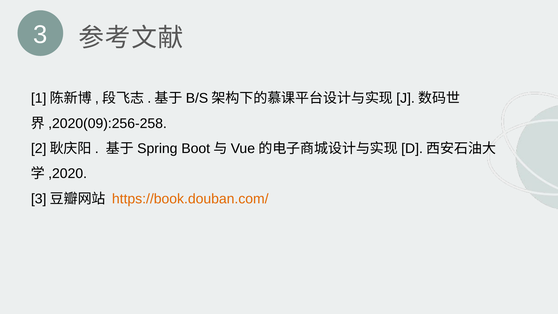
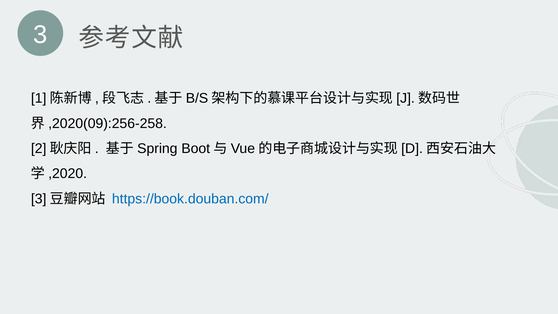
https://book.douban.com/ colour: orange -> blue
